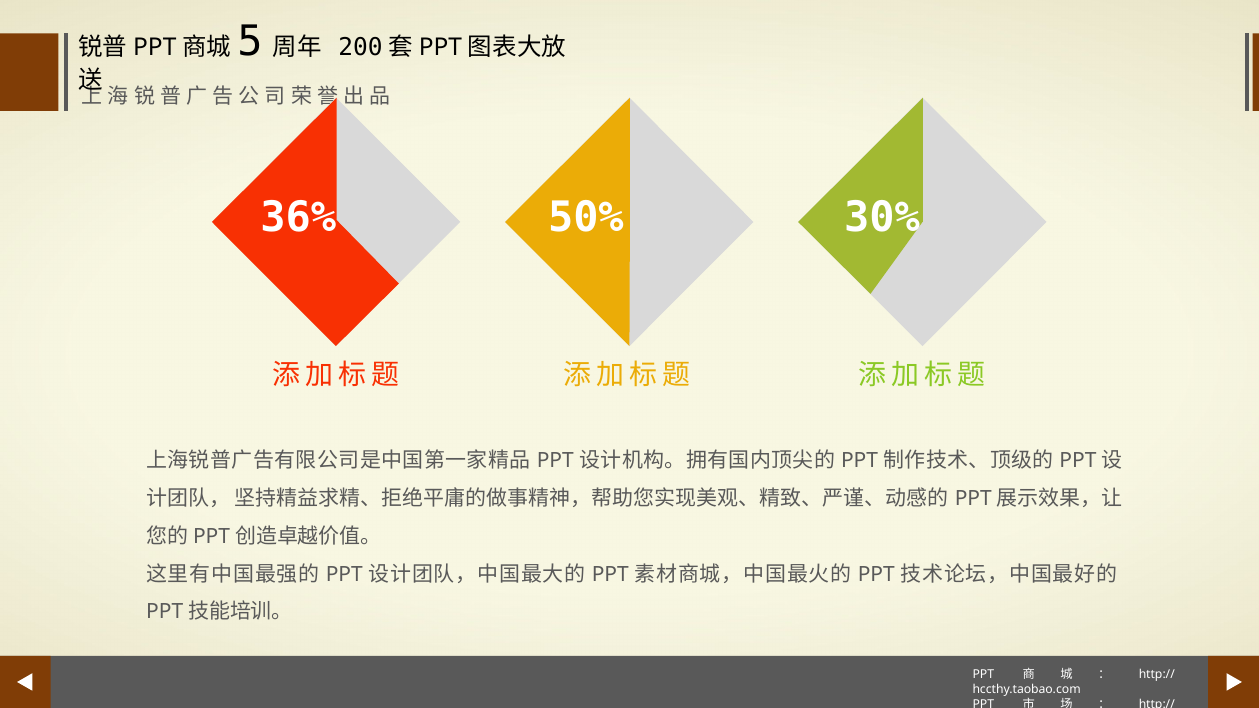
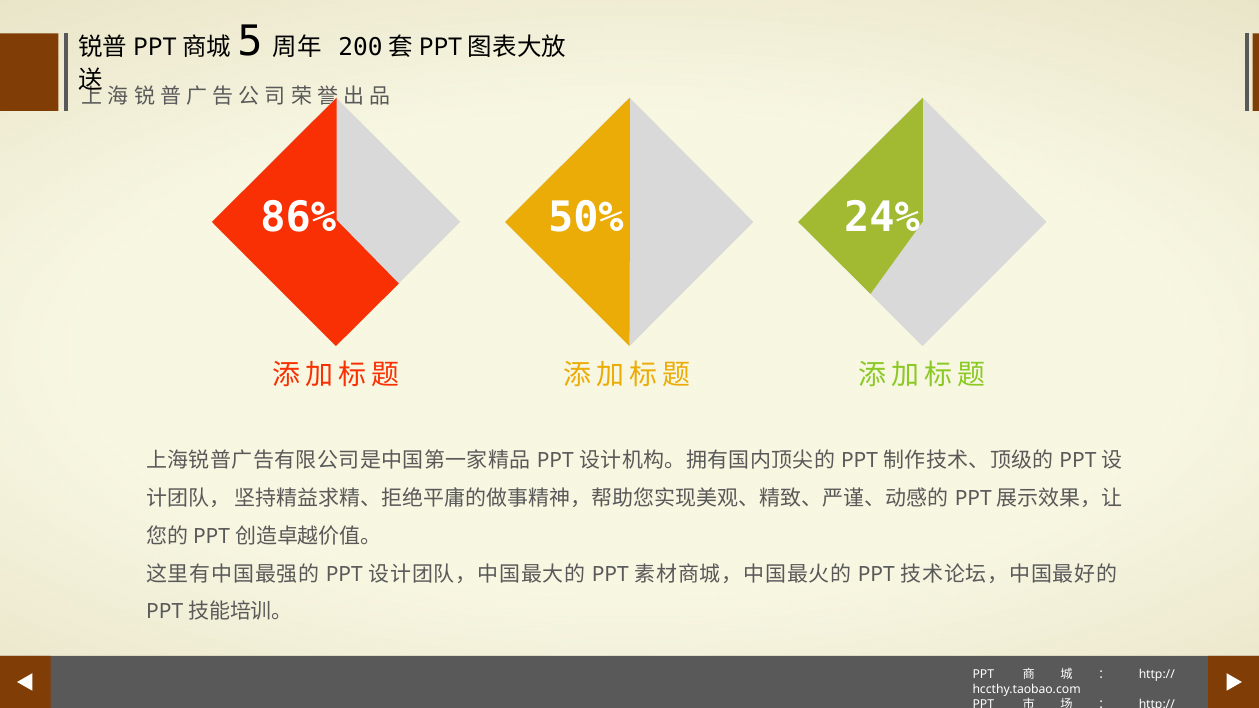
36%: 36% -> 86%
30%: 30% -> 24%
